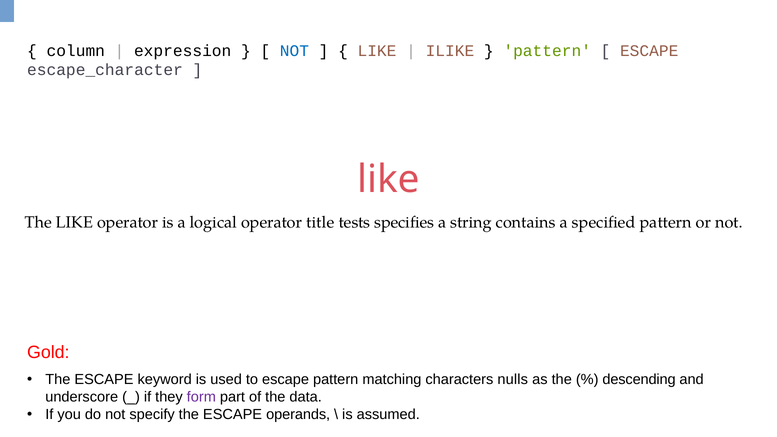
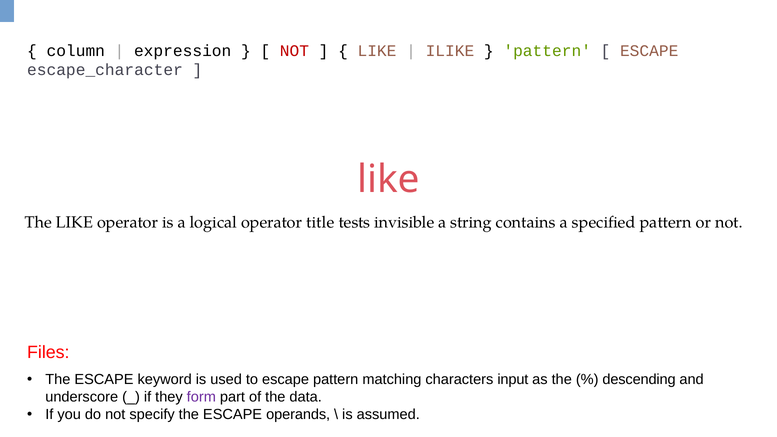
NOT at (294, 51) colour: blue -> red
specifies: specifies -> invisible
Gold: Gold -> Files
nulls: nulls -> input
